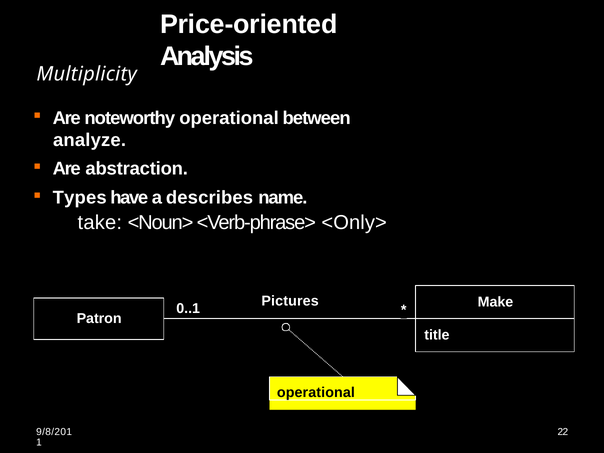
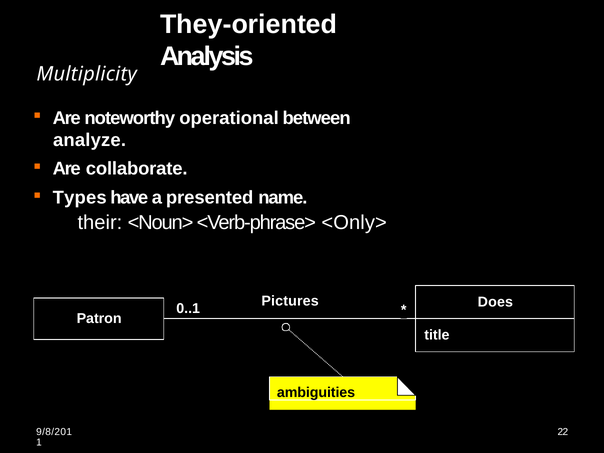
Price-oriented: Price-oriented -> They-oriented
abstraction: abstraction -> collaborate
describes: describes -> presented
take: take -> their
Make: Make -> Does
operational at (316, 393): operational -> ambiguities
